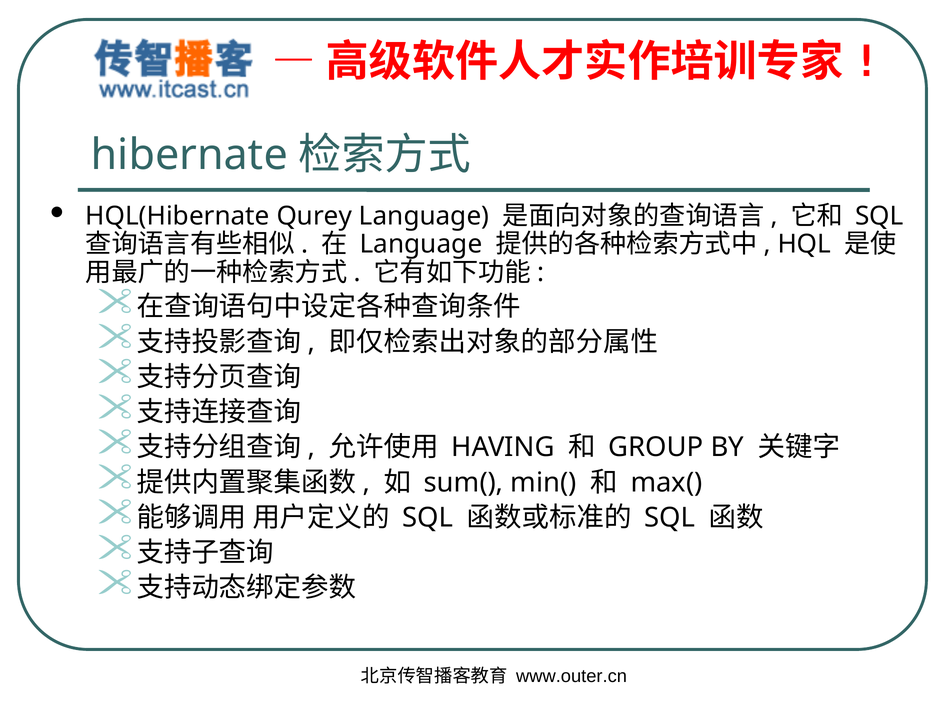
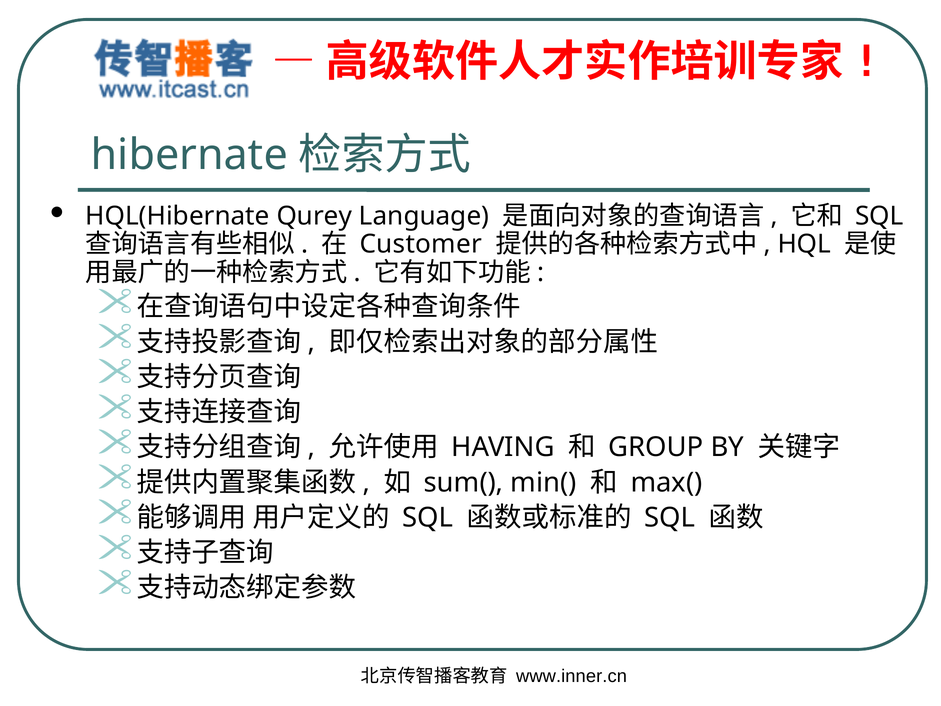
Language at (421, 244): Language -> Customer
www.outer.cn: www.outer.cn -> www.inner.cn
